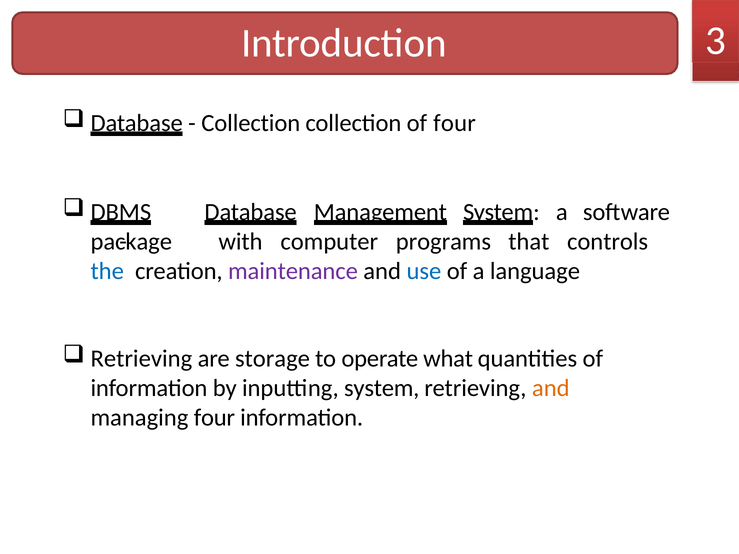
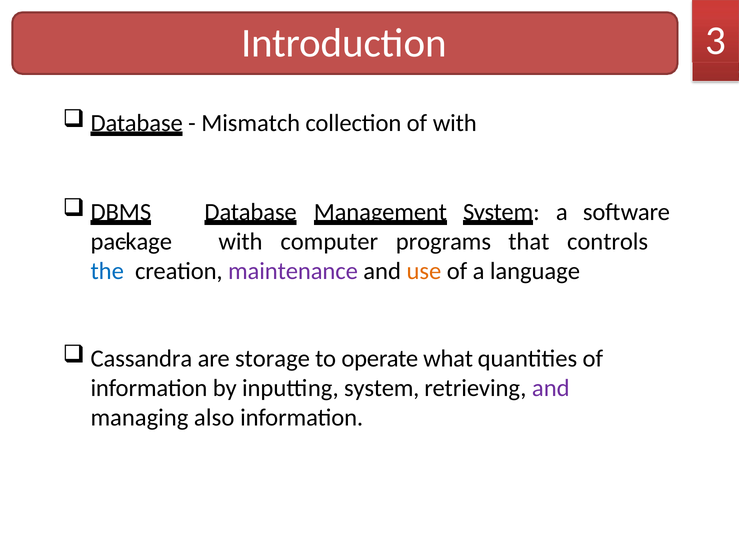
Collection at (251, 123): Collection -> Mismatch
of four: four -> with
use colour: blue -> orange
Retrieving at (141, 359): Retrieving -> Cassandra
and at (551, 388) colour: orange -> purple
managing four: four -> also
